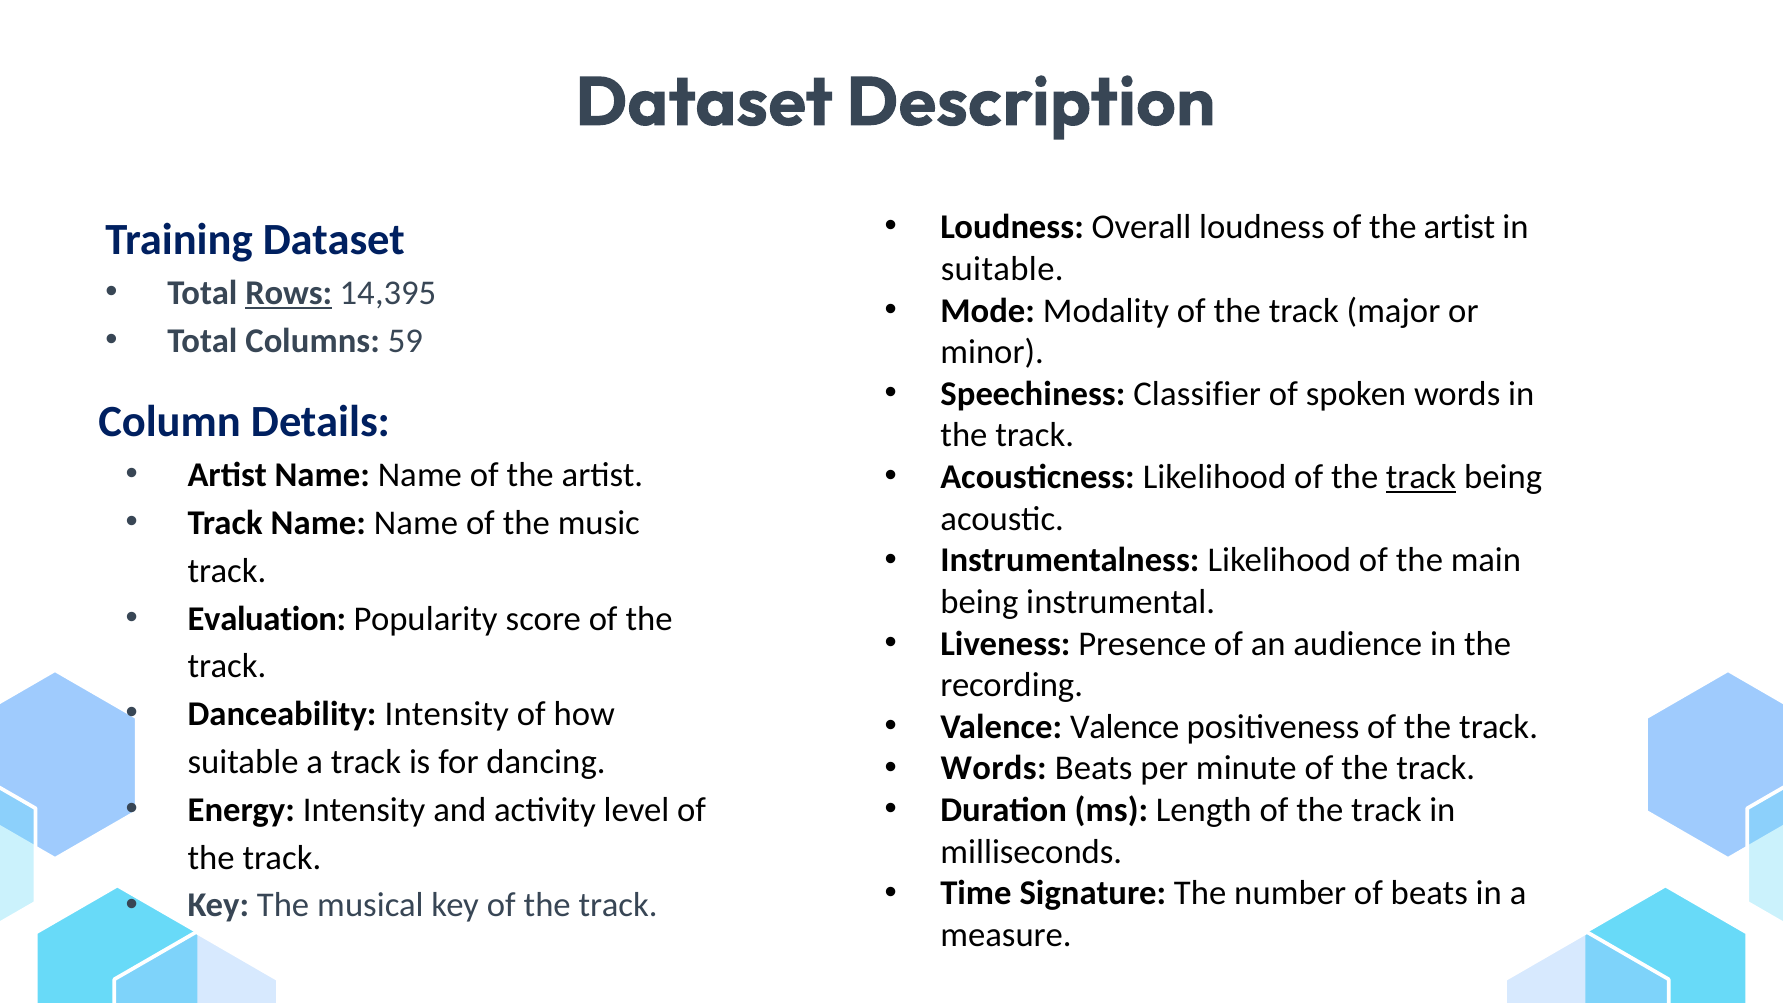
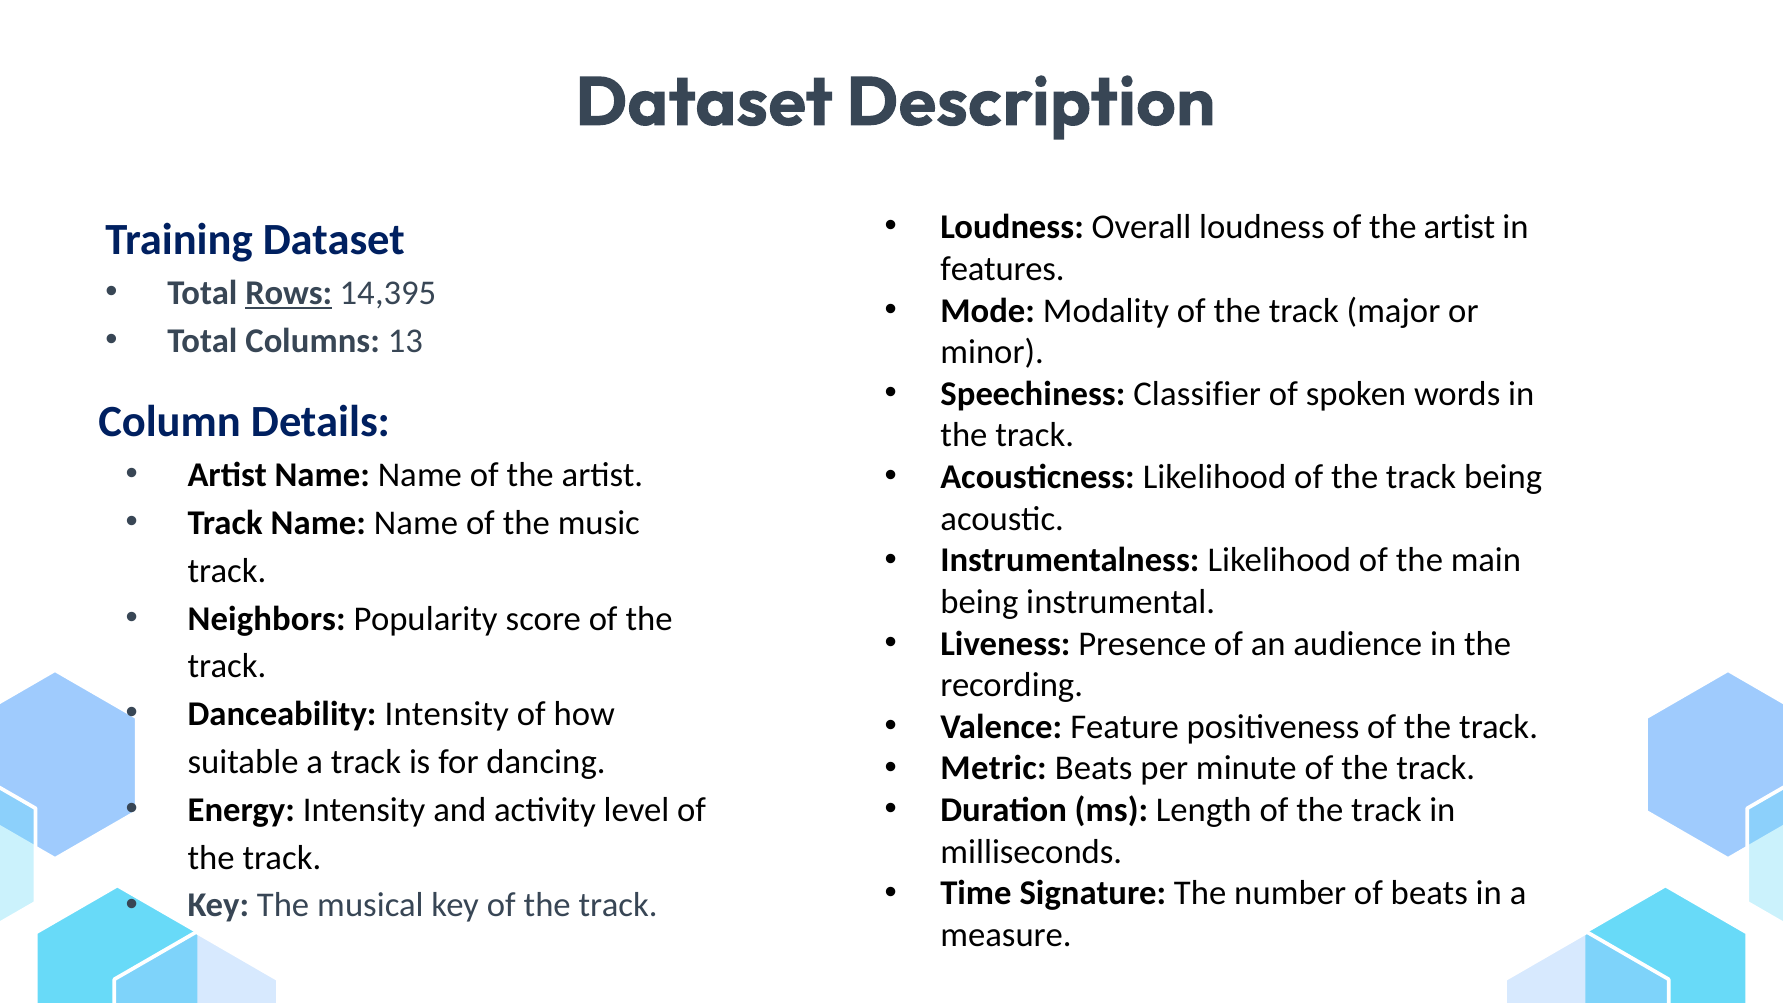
suitable at (1002, 269): suitable -> features
59: 59 -> 13
track at (1421, 477) underline: present -> none
Evaluation: Evaluation -> Neighbors
Valence Valence: Valence -> Feature
Words at (994, 769): Words -> Metric
